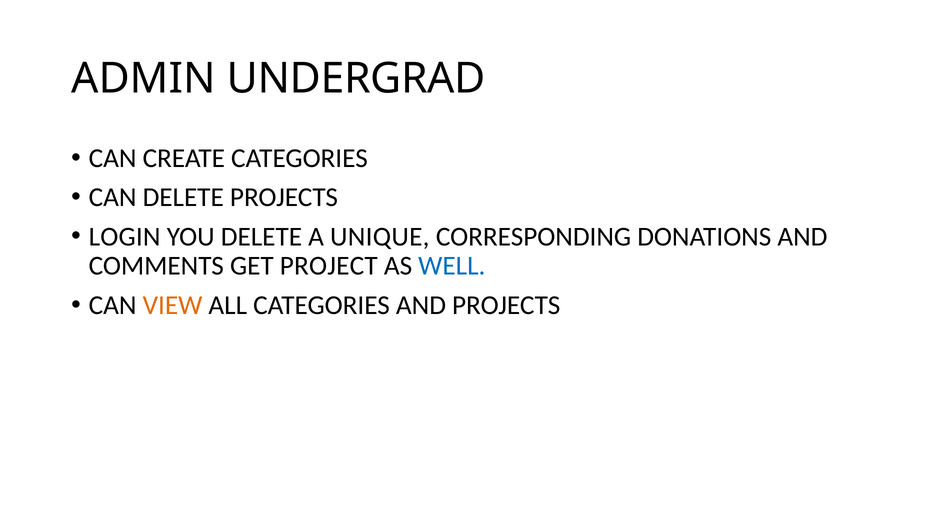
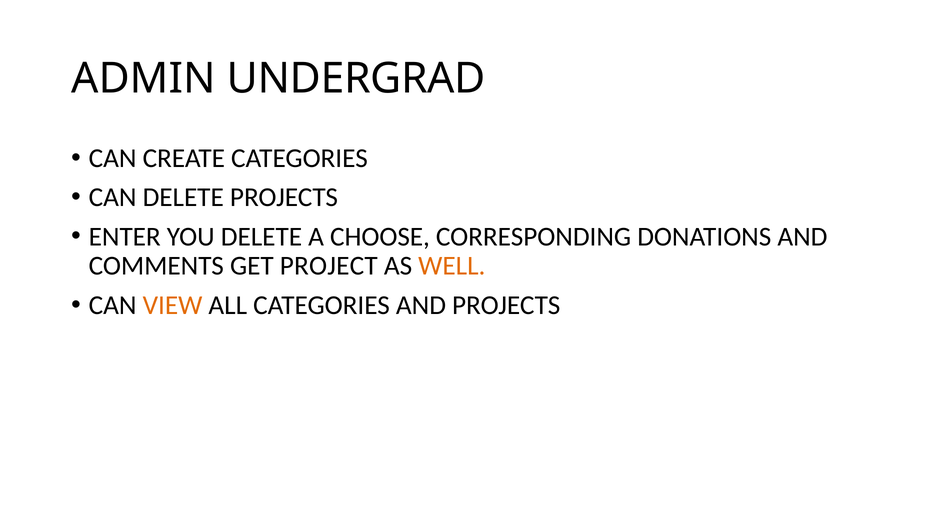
LOGIN: LOGIN -> ENTER
UNIQUE: UNIQUE -> CHOOSE
WELL colour: blue -> orange
